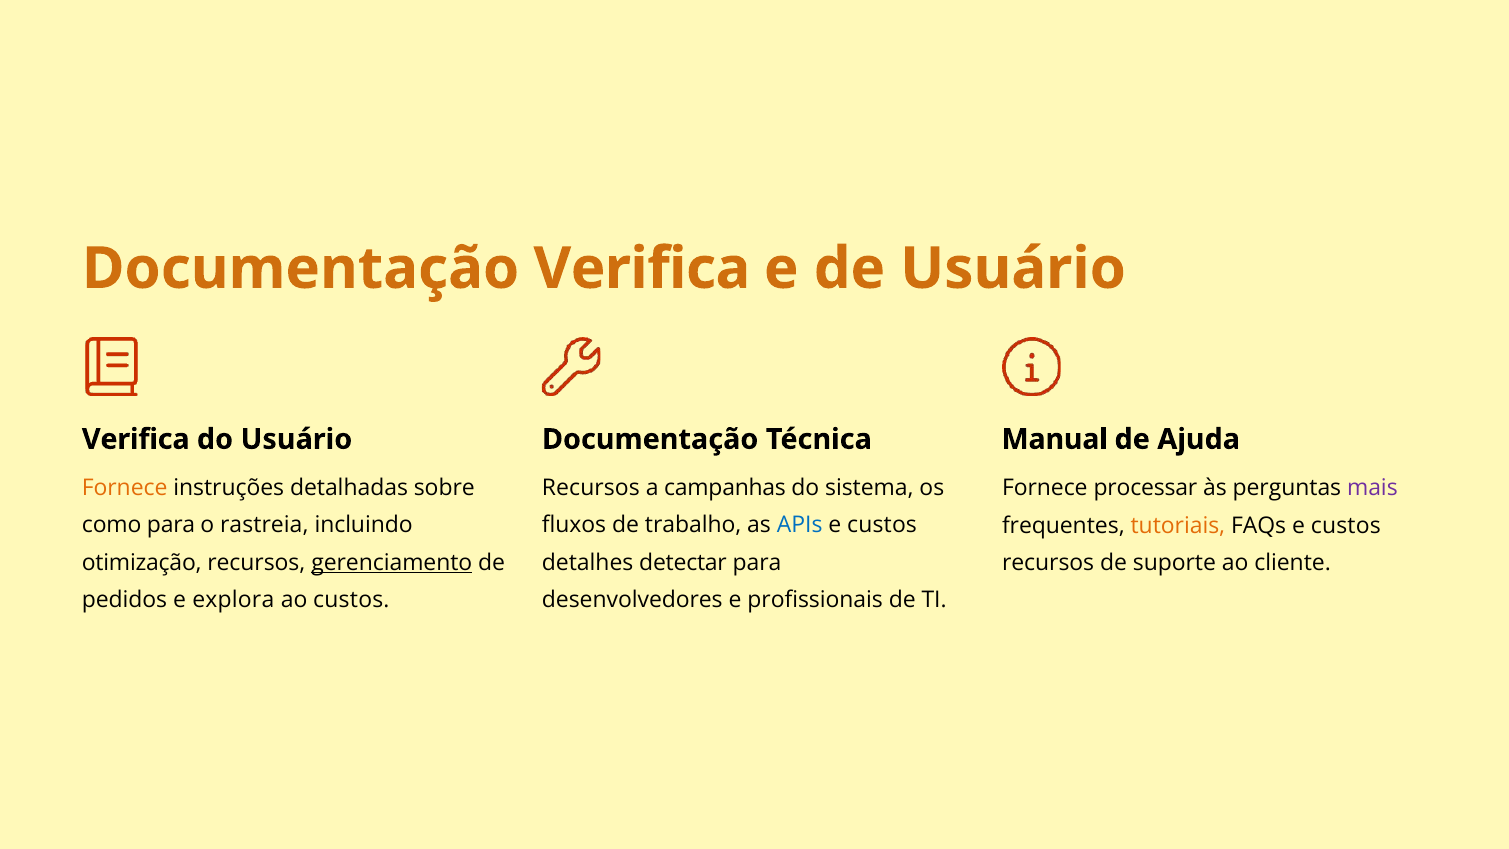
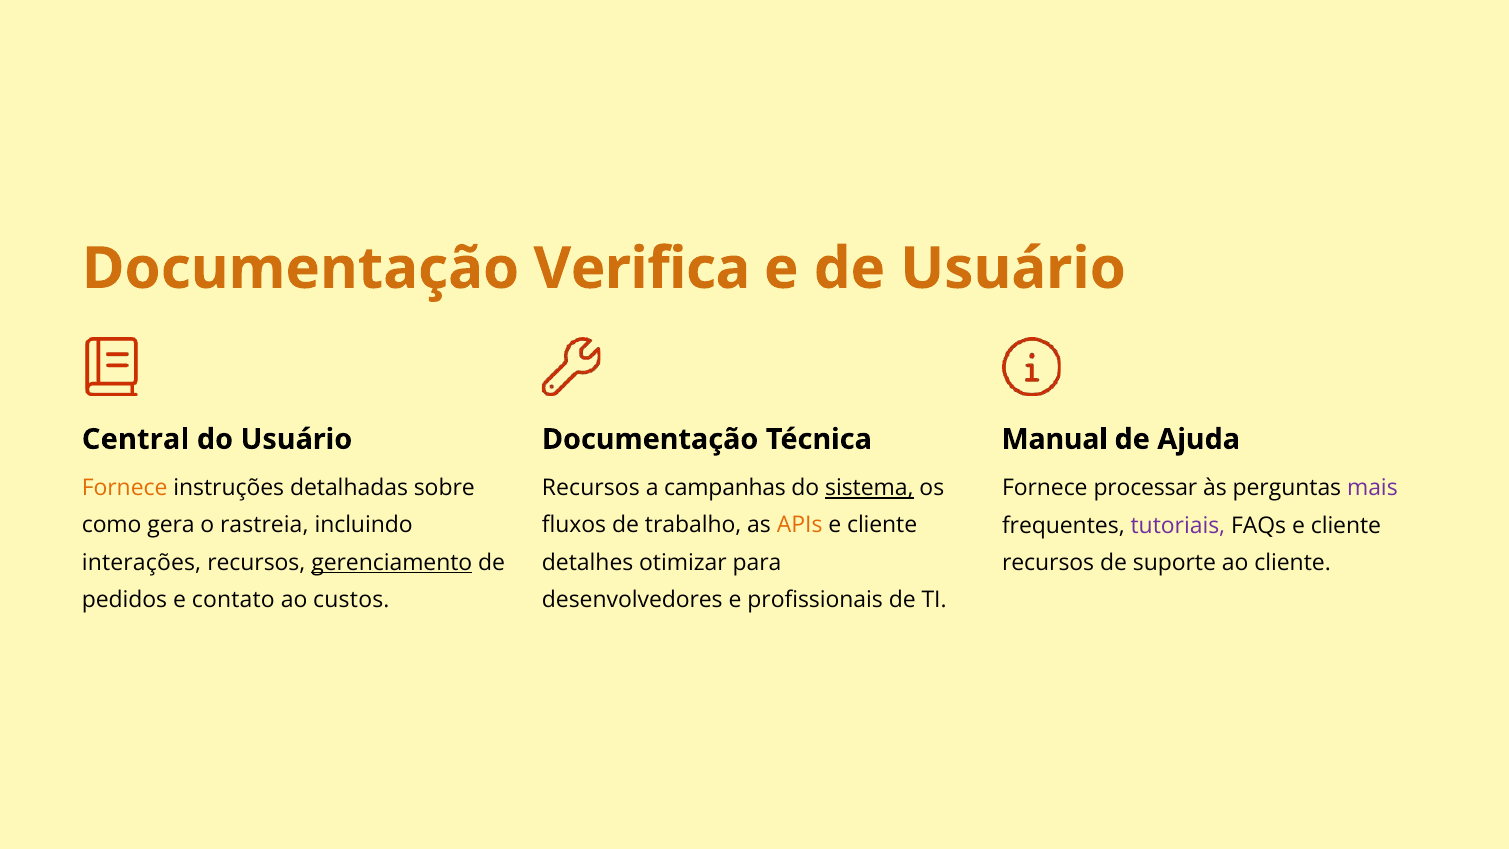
Verifica at (136, 439): Verifica -> Central
sistema underline: none -> present
como para: para -> gera
APIs colour: blue -> orange
custos at (882, 525): custos -> cliente
tutoriais colour: orange -> purple
FAQs e custos: custos -> cliente
otimização: otimização -> interações
detectar: detectar -> otimizar
explora: explora -> contato
